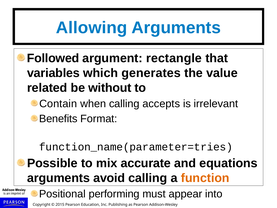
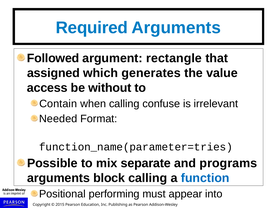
Allowing: Allowing -> Required
variables: variables -> assigned
related: related -> access
accepts: accepts -> confuse
Benefits: Benefits -> Needed
accurate: accurate -> separate
equations: equations -> programs
avoid: avoid -> block
function colour: orange -> blue
